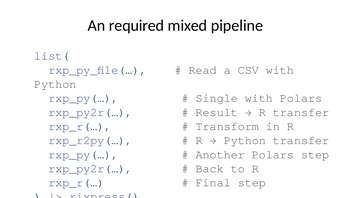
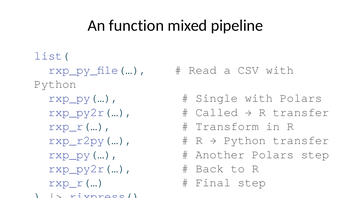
required: required -> function
Result: Result -> Called
